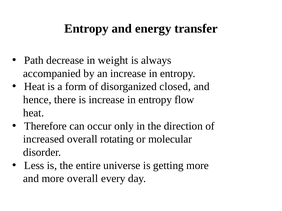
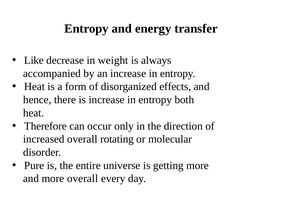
Path: Path -> Like
closed: closed -> effects
flow: flow -> both
Less: Less -> Pure
